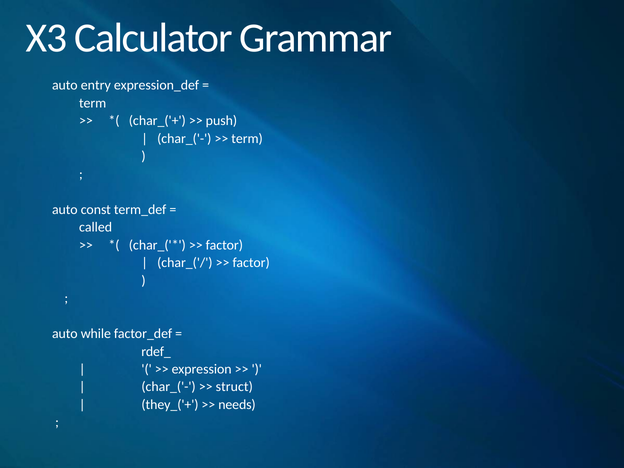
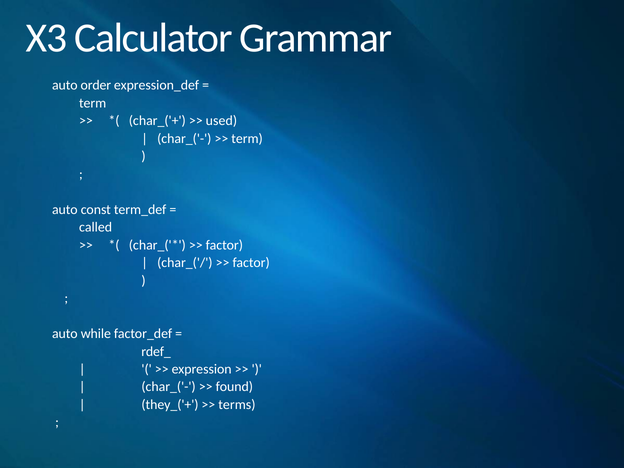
entry: entry -> order
push: push -> used
struct: struct -> found
needs: needs -> terms
